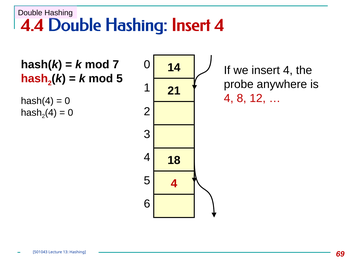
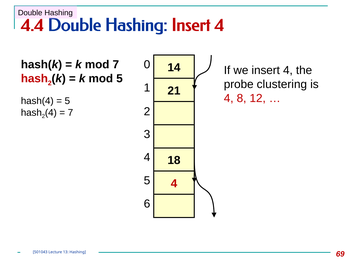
anywhere: anywhere -> clustering
0 at (67, 101): 0 -> 5
0 at (70, 113): 0 -> 7
